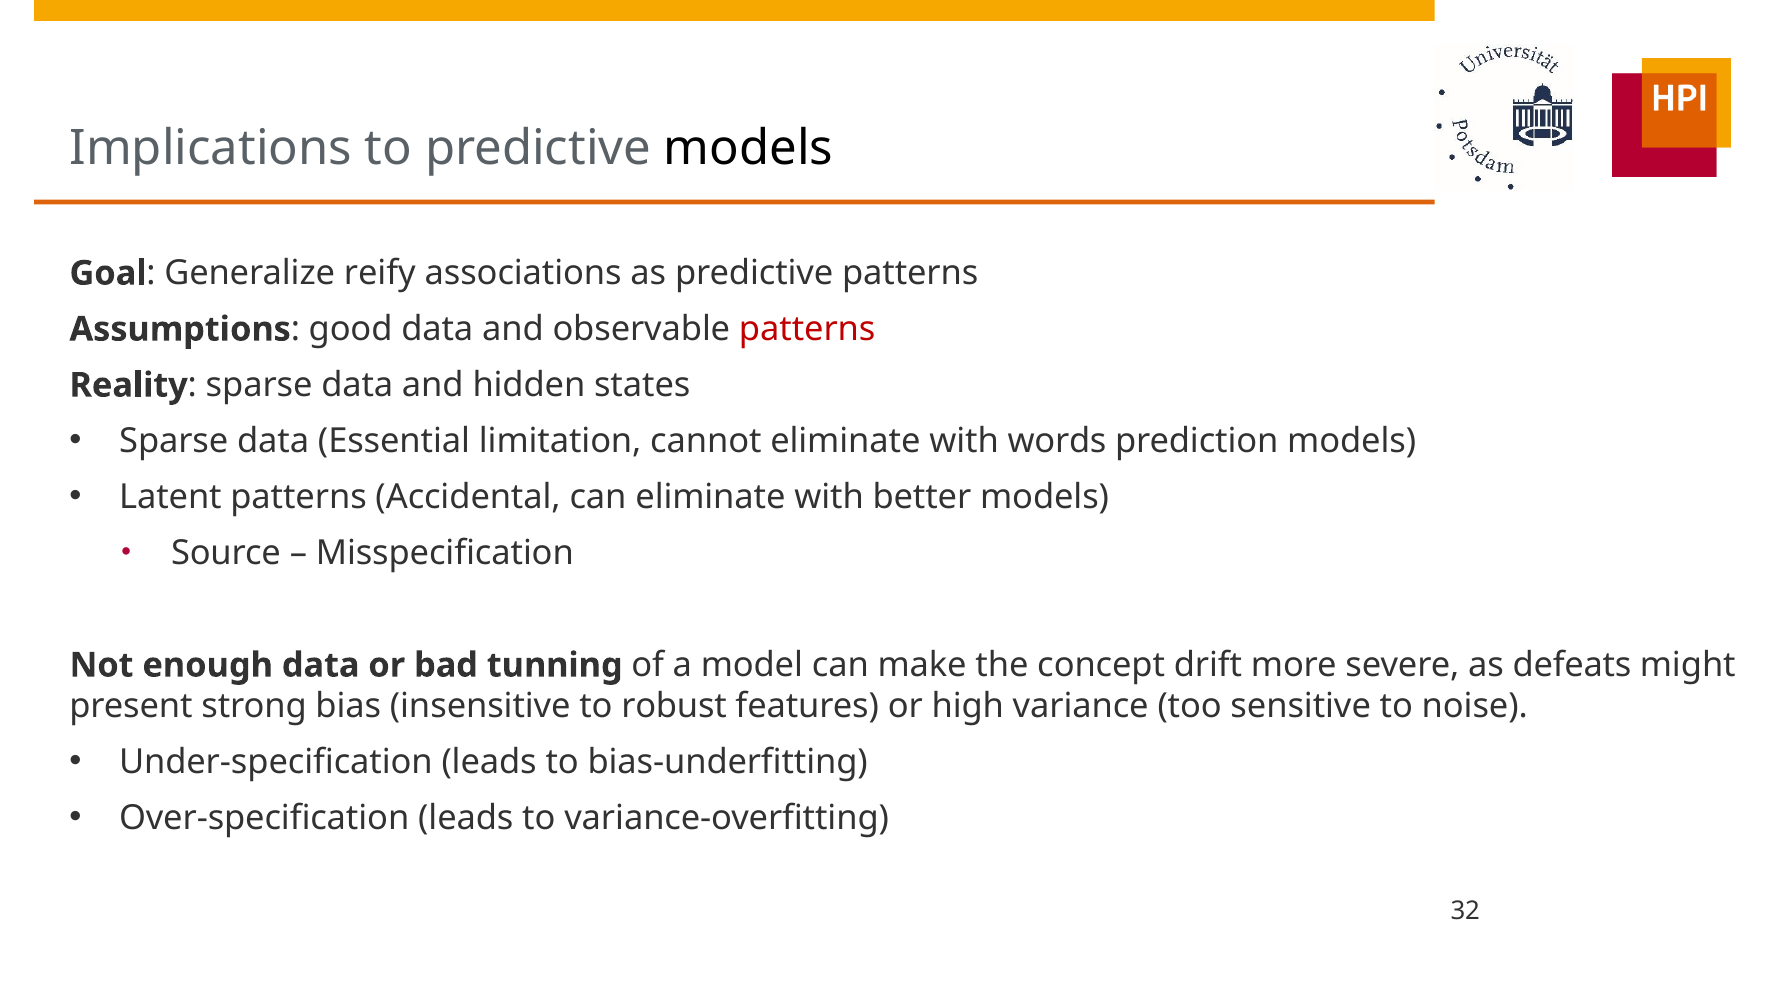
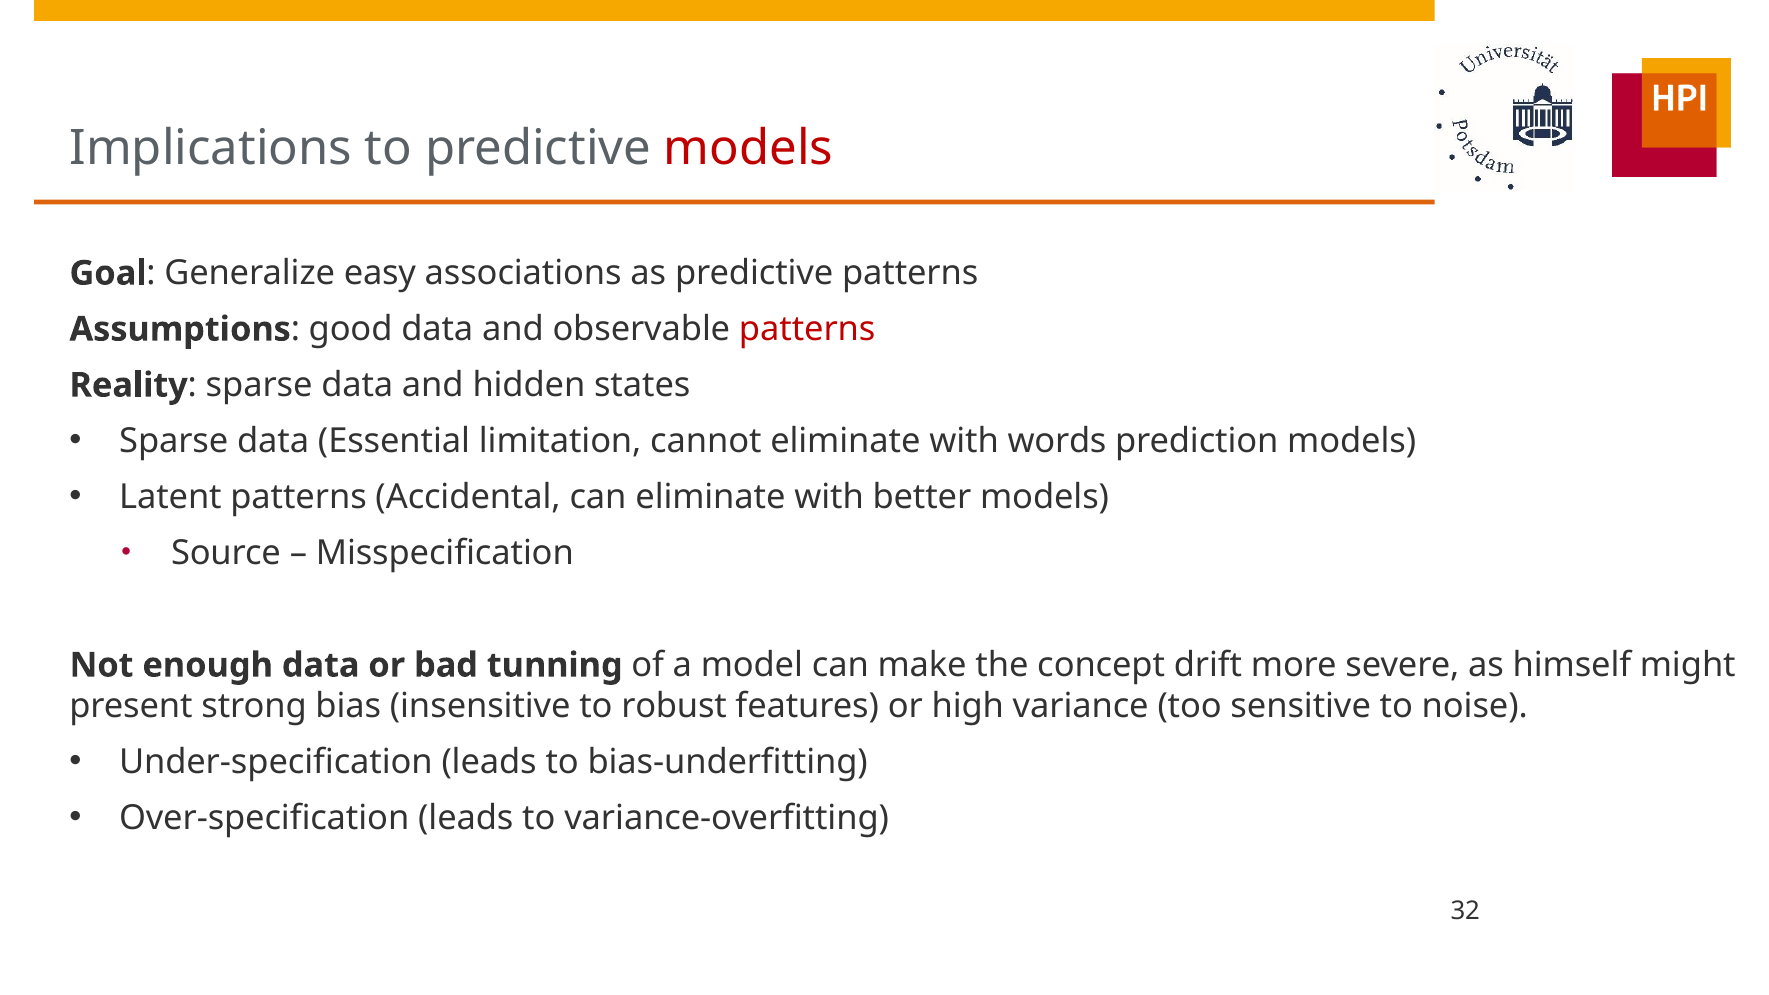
models at (749, 148) colour: black -> red
reify: reify -> easy
defeats: defeats -> himself
